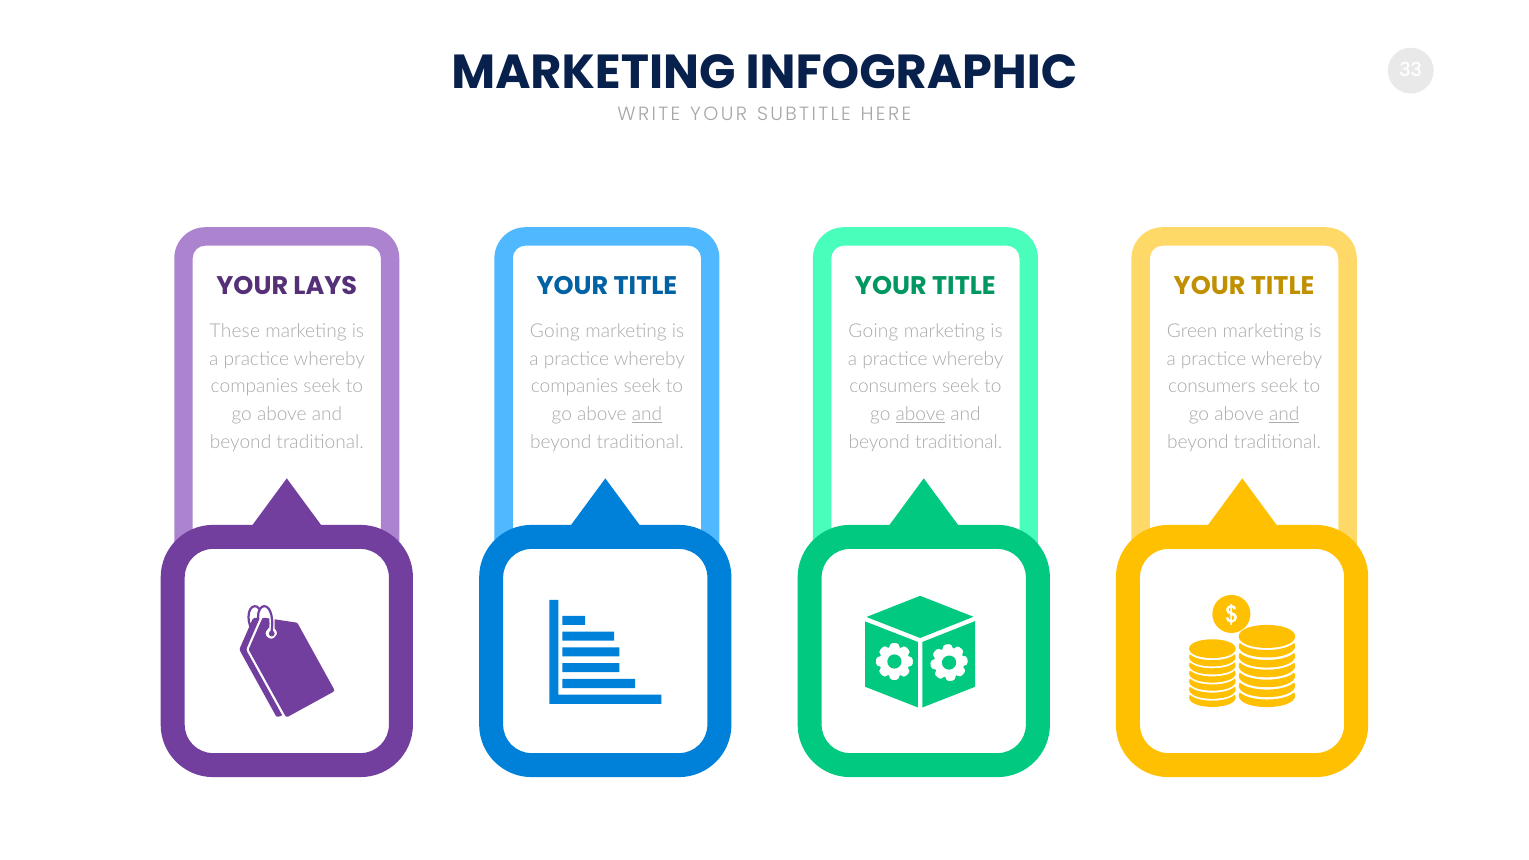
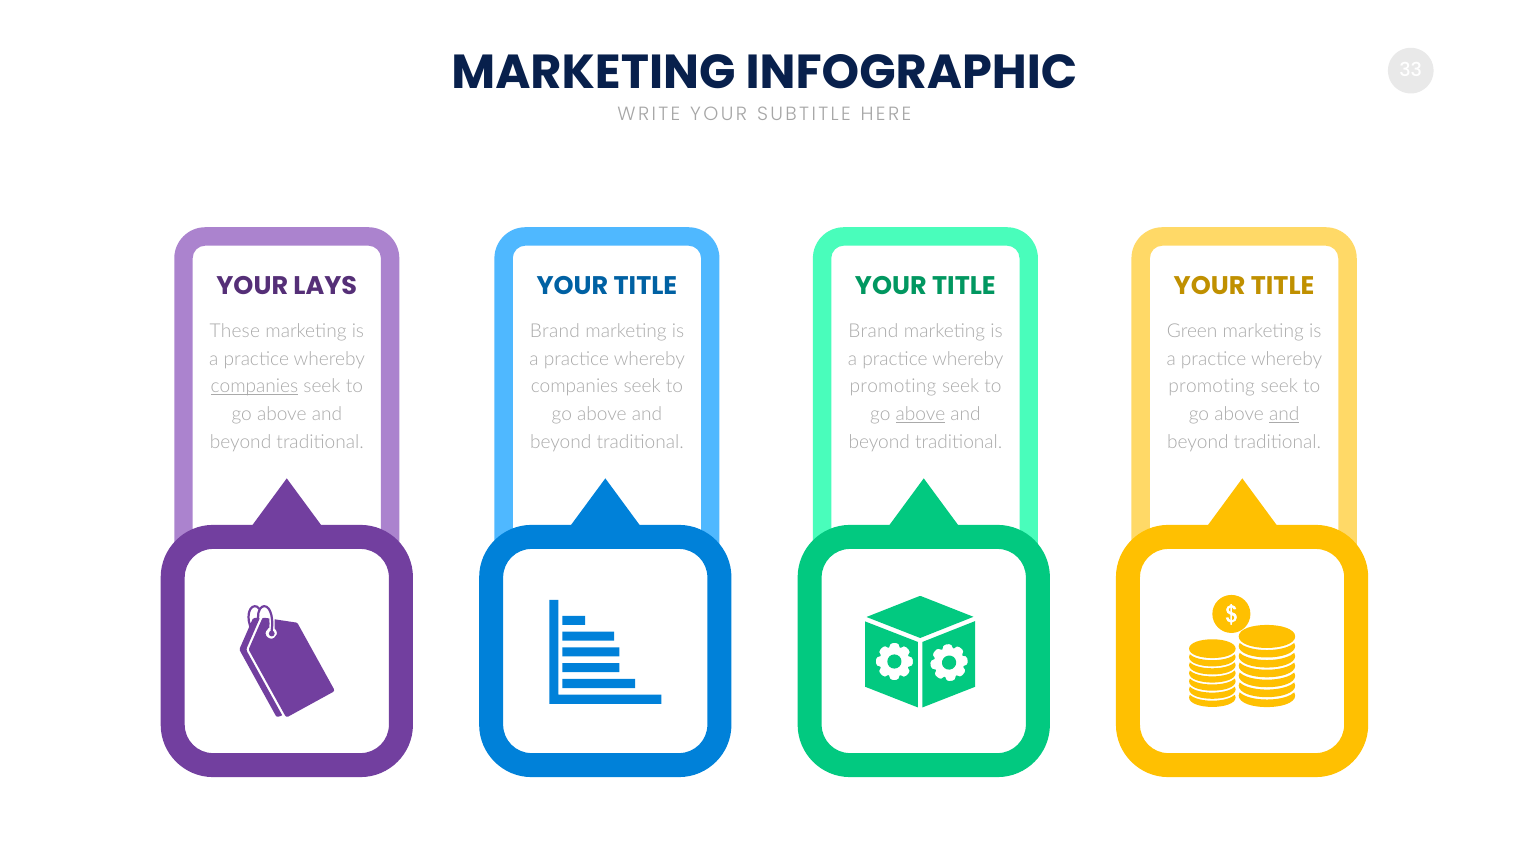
Going at (555, 331): Going -> Brand
Going at (873, 331): Going -> Brand
companies at (254, 387) underline: none -> present
consumers at (893, 387): consumers -> promoting
consumers at (1212, 387): consumers -> promoting
and at (647, 415) underline: present -> none
